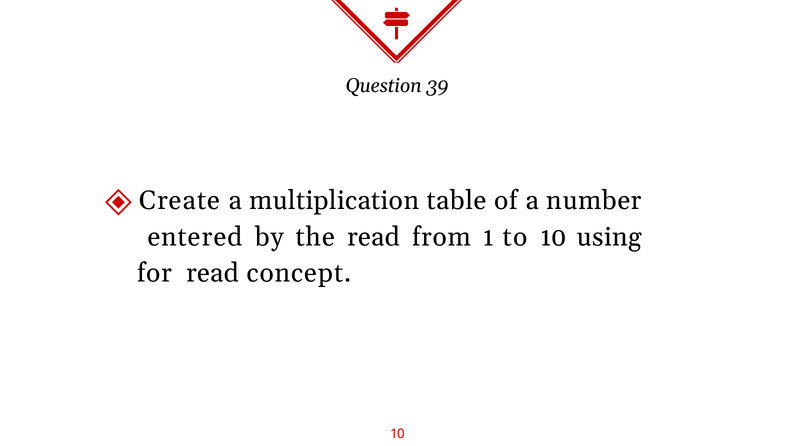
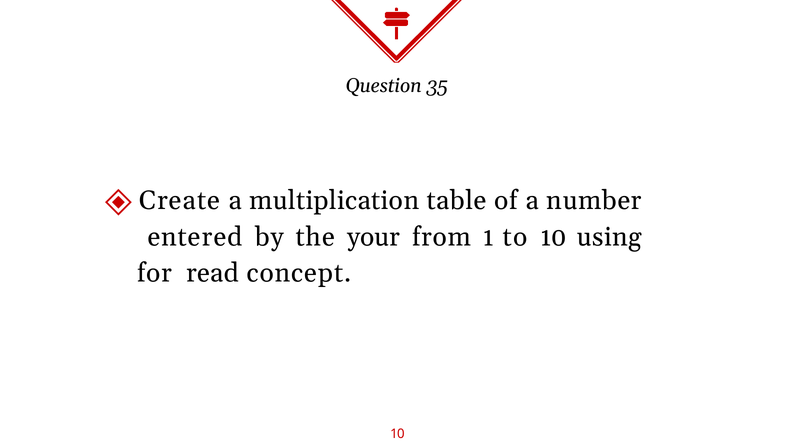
39: 39 -> 35
the read: read -> your
